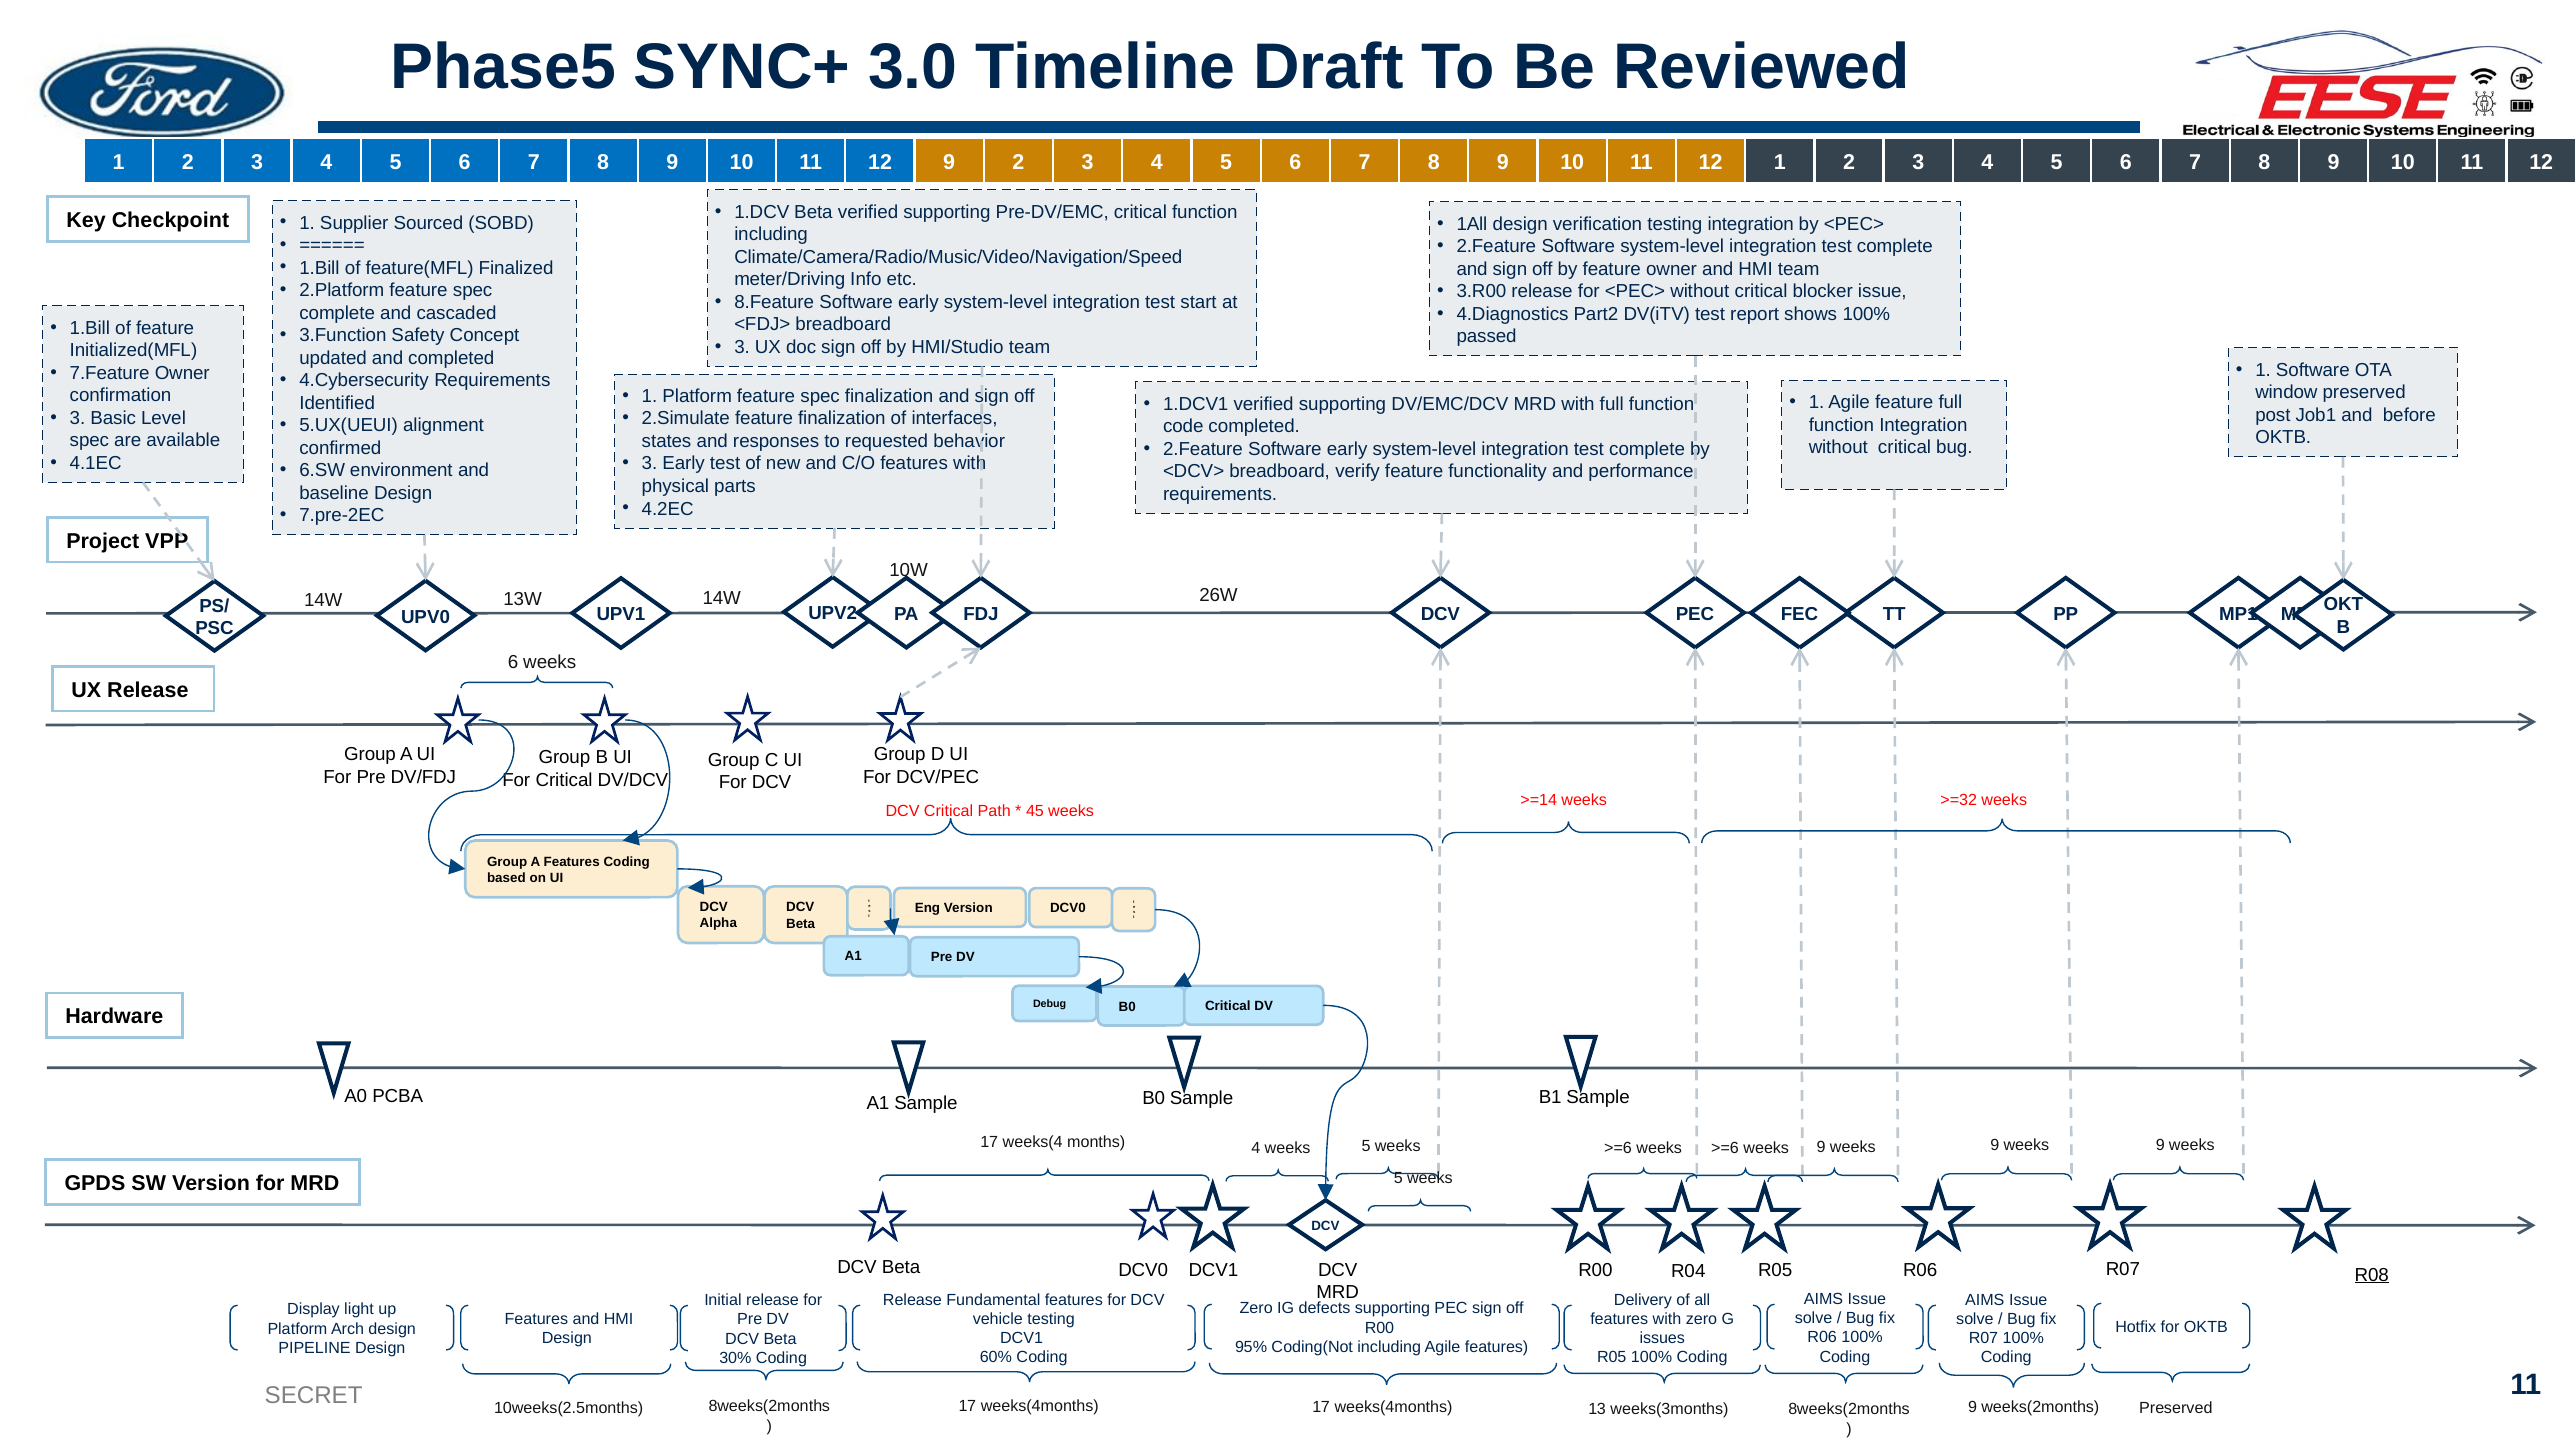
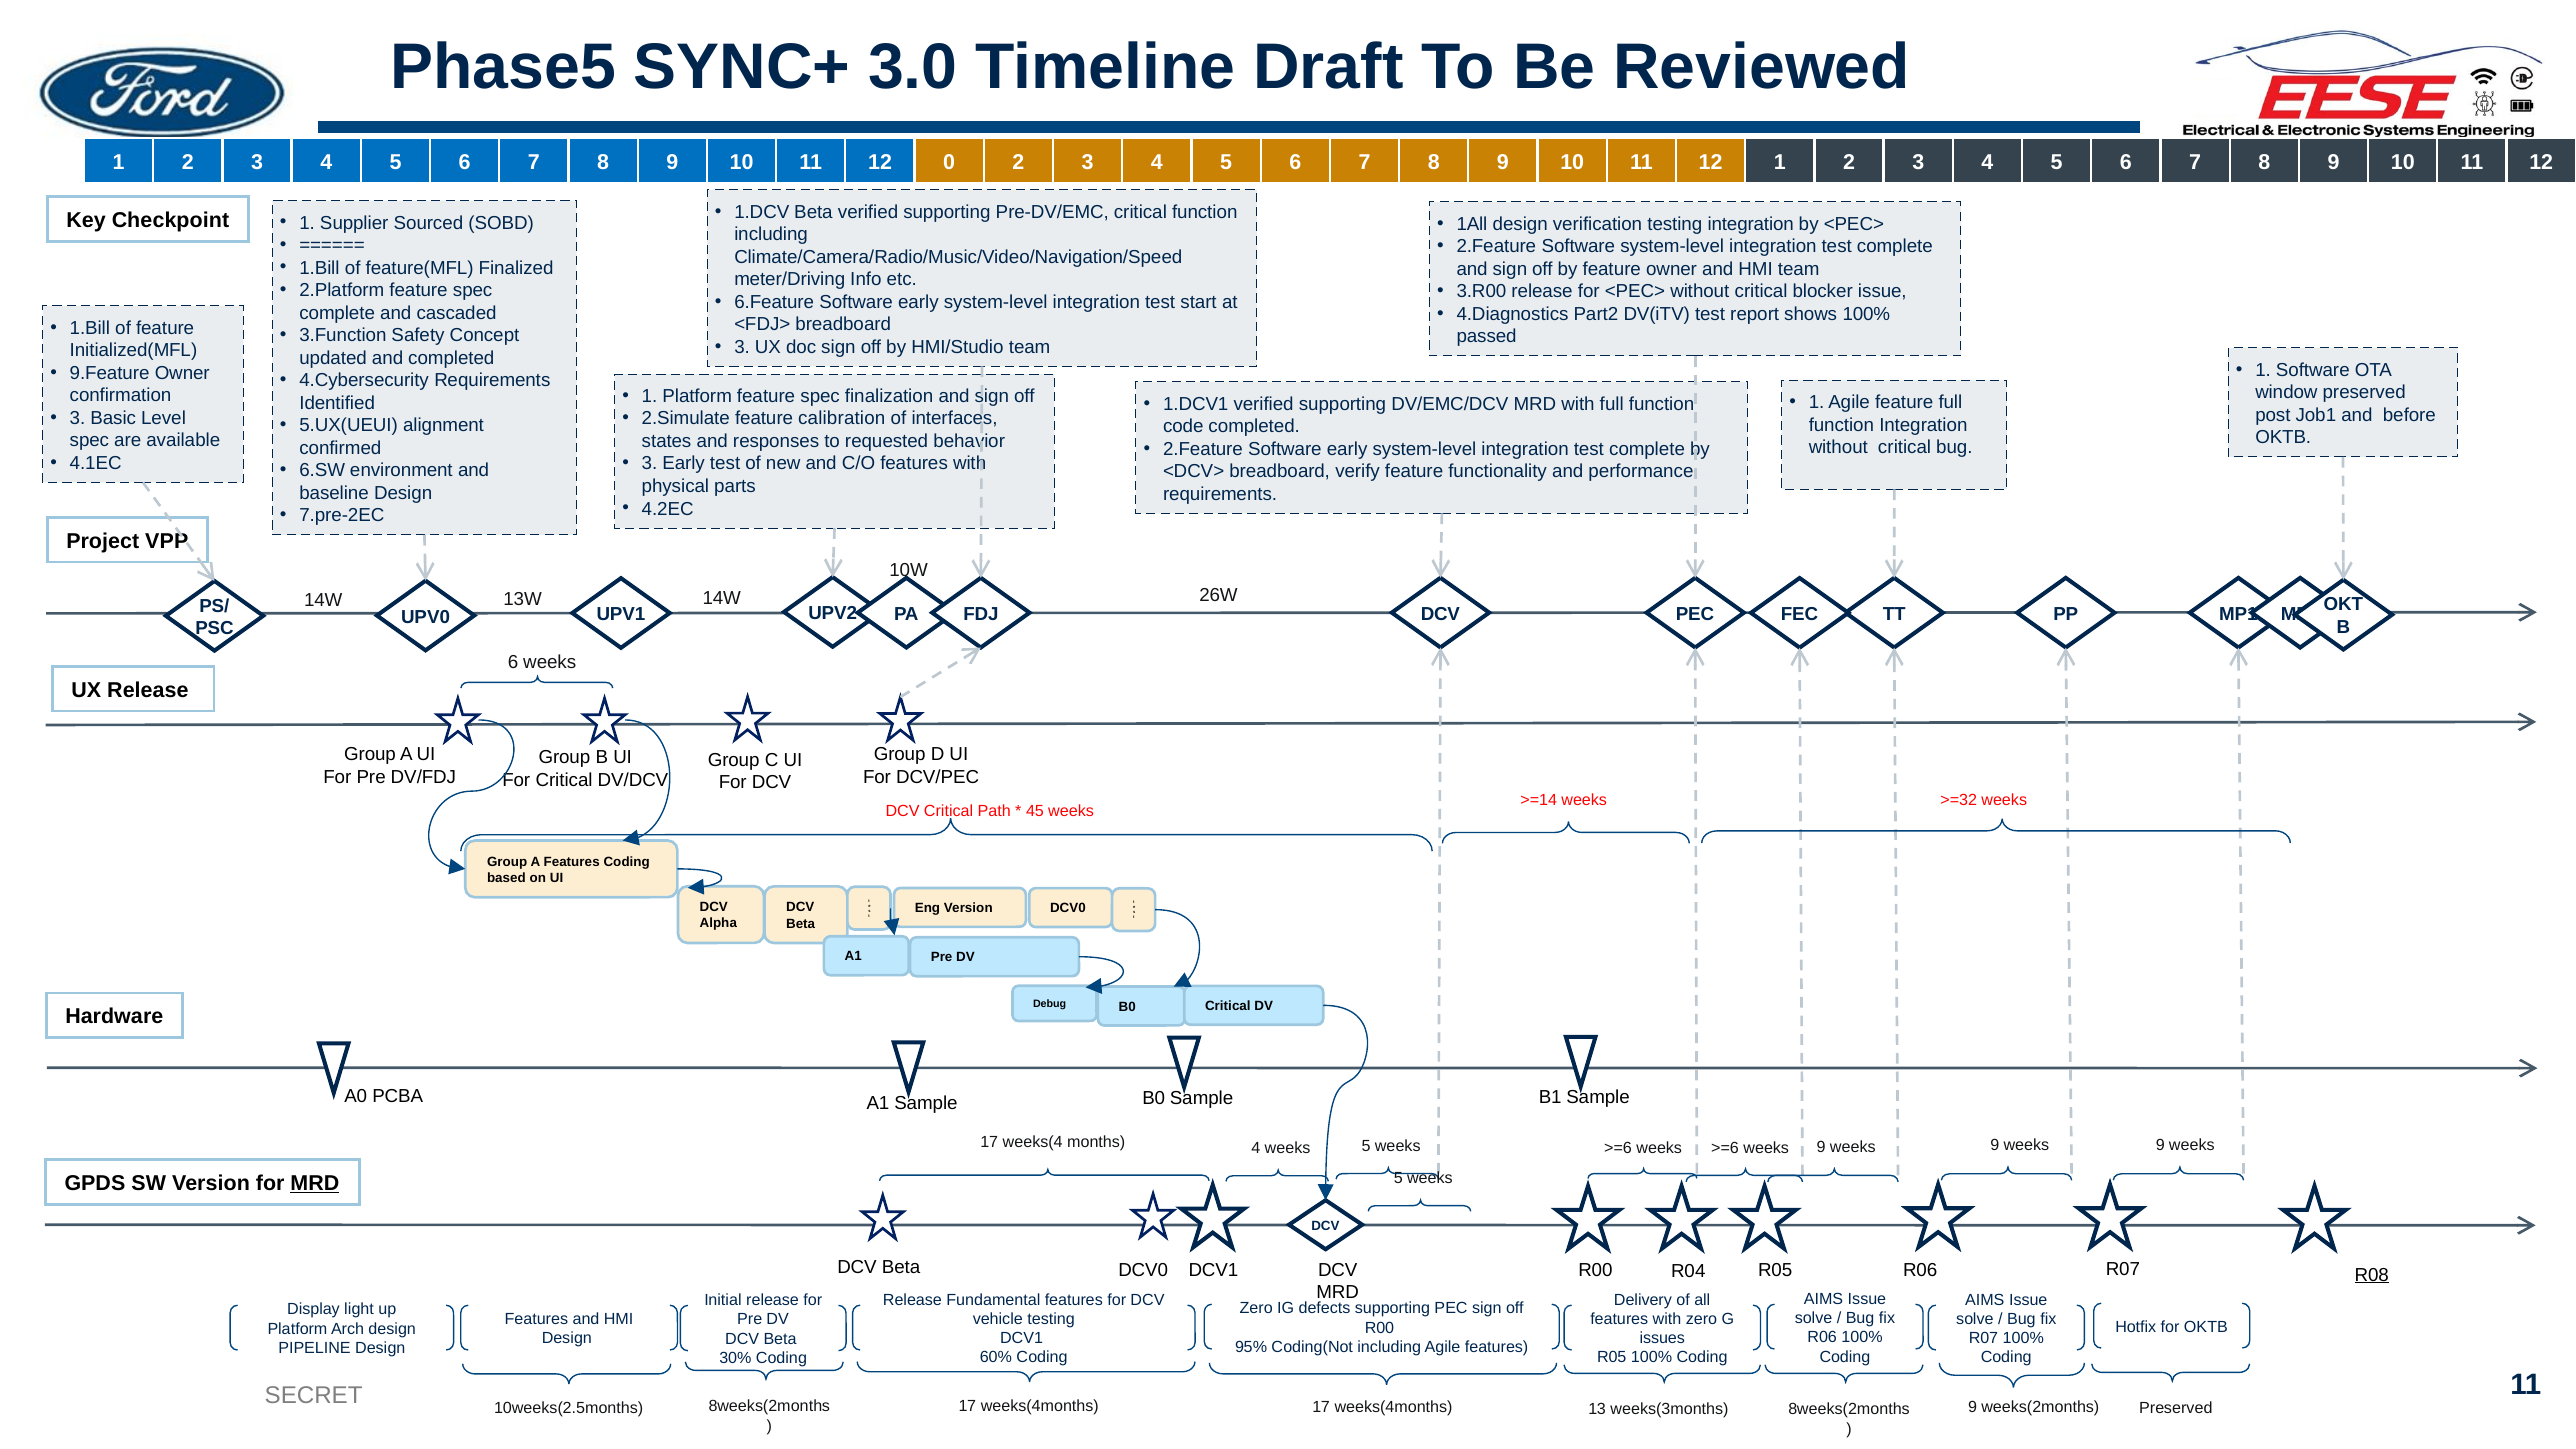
12 9: 9 -> 0
8.Feature: 8.Feature -> 6.Feature
7.Feature: 7.Feature -> 9.Feature
feature finalization: finalization -> calibration
MRD at (315, 1184) underline: none -> present
